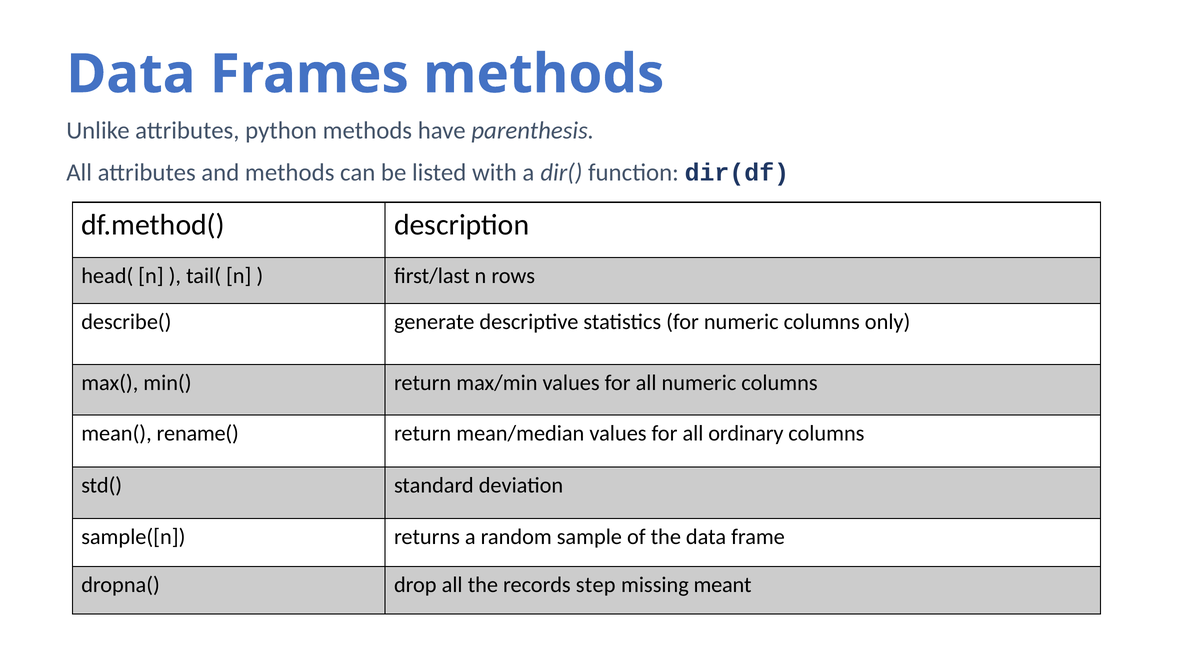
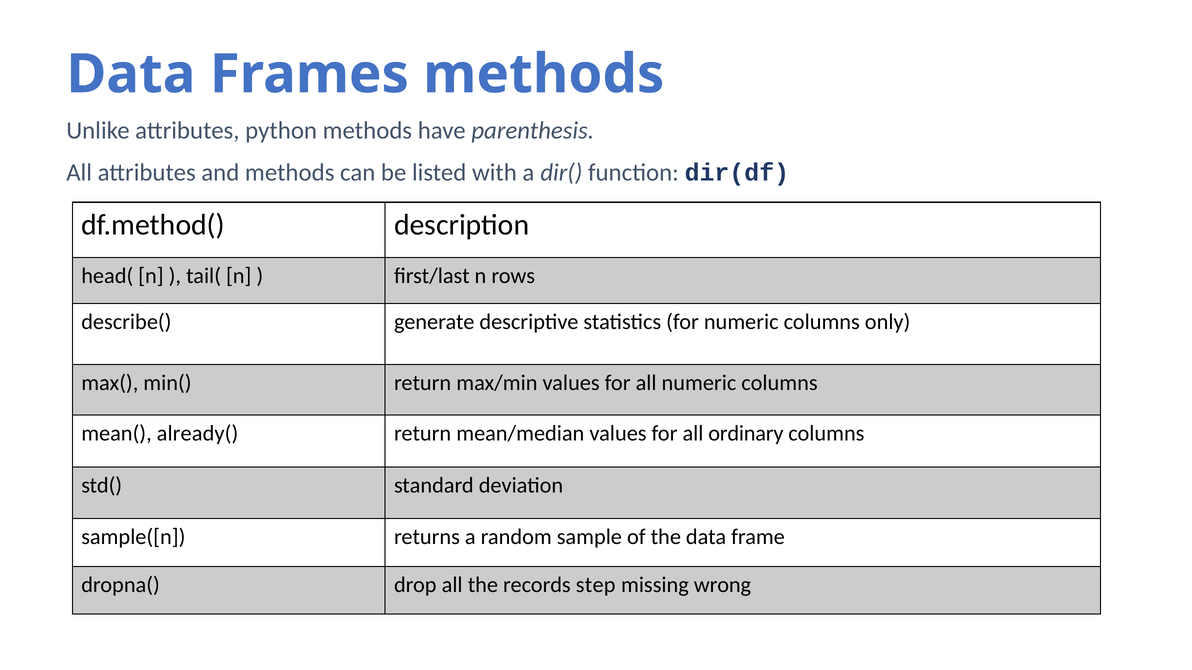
rename(: rename( -> already(
meant: meant -> wrong
